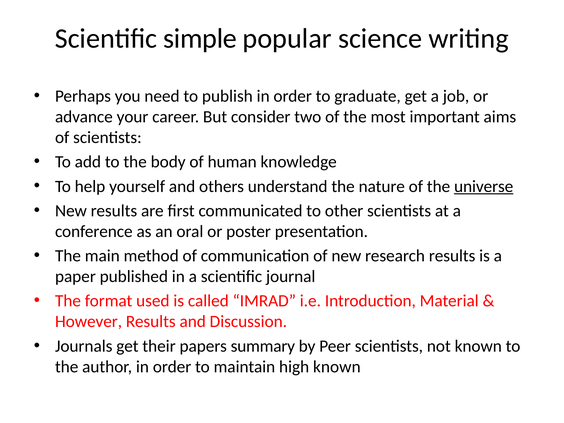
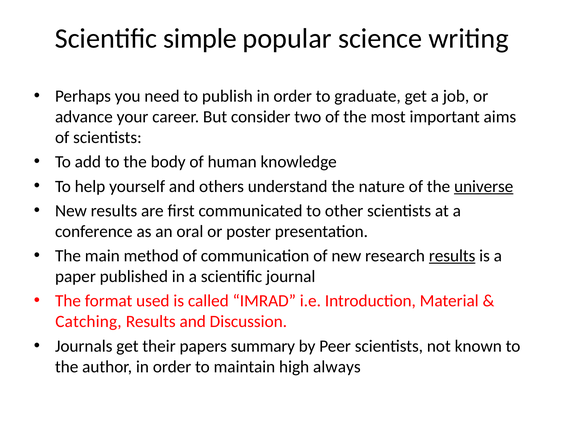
results at (452, 256) underline: none -> present
However: However -> Catching
high known: known -> always
